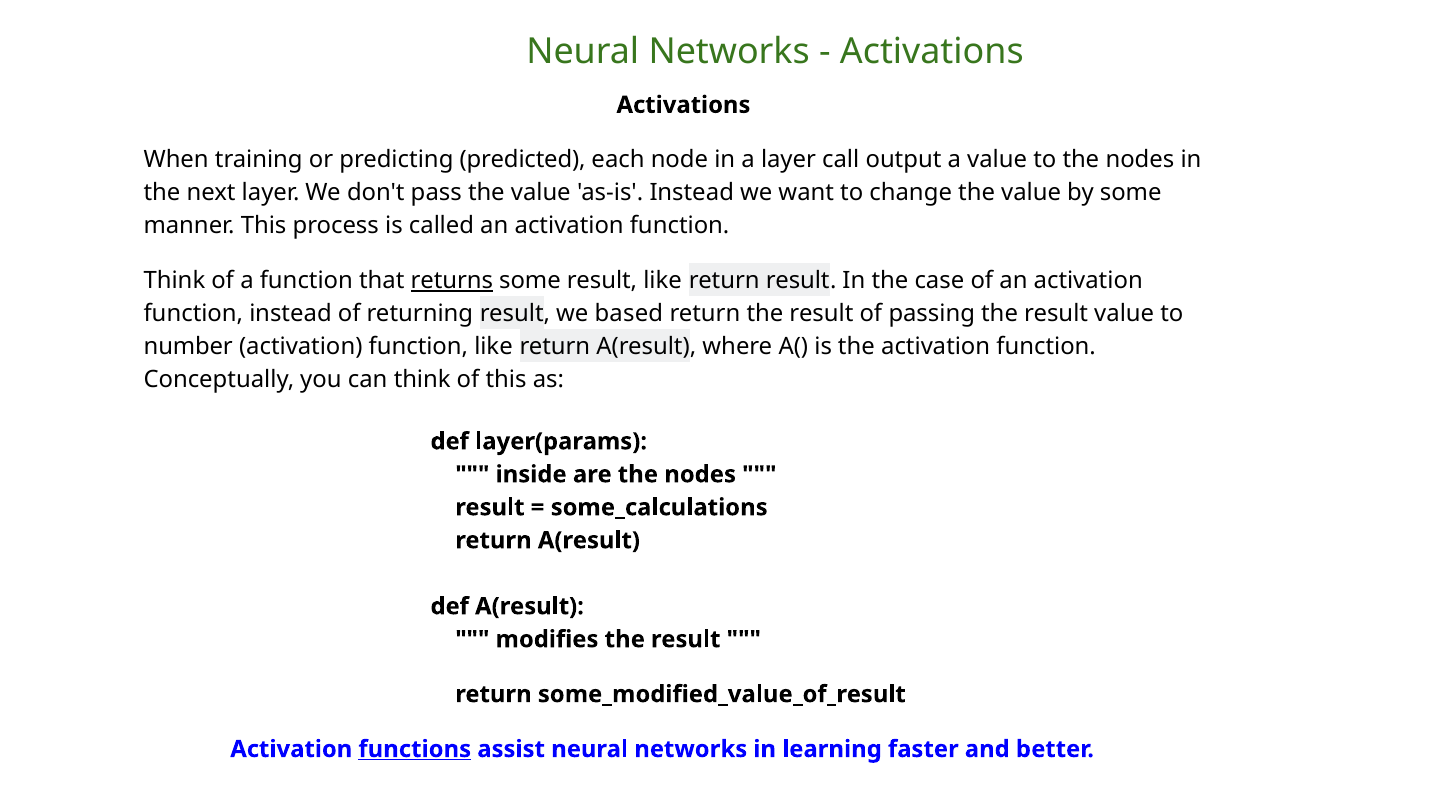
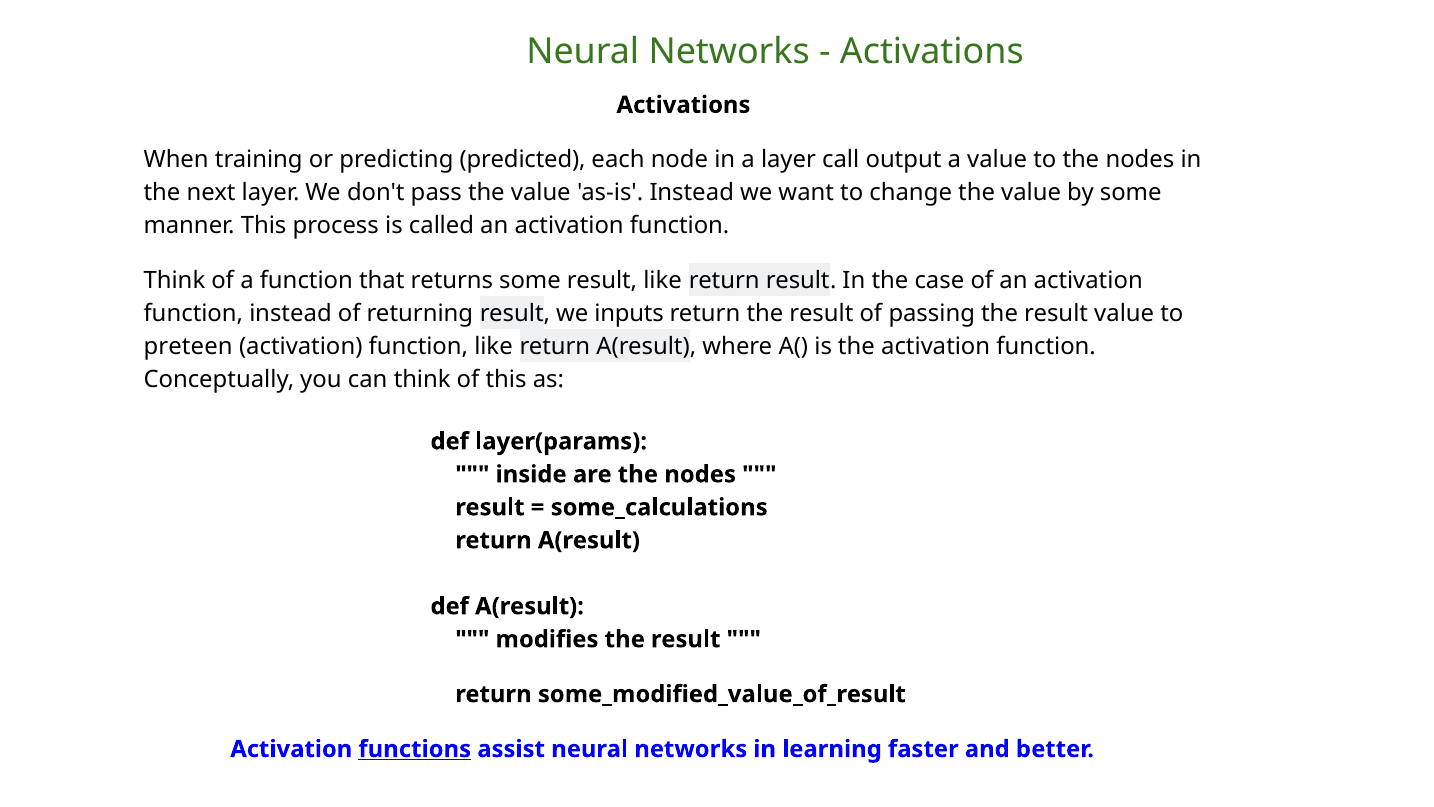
returns underline: present -> none
based: based -> inputs
number: number -> preteen
